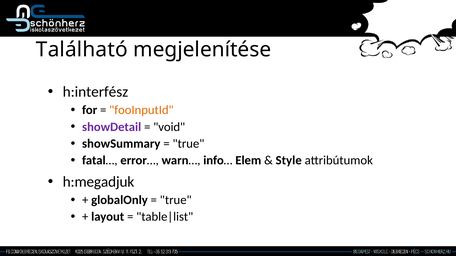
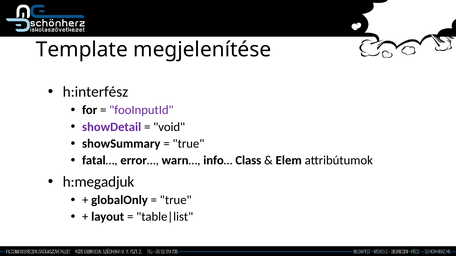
Található: Található -> Template
fooInputId colour: orange -> purple
Elem: Elem -> Class
Style: Style -> Elem
